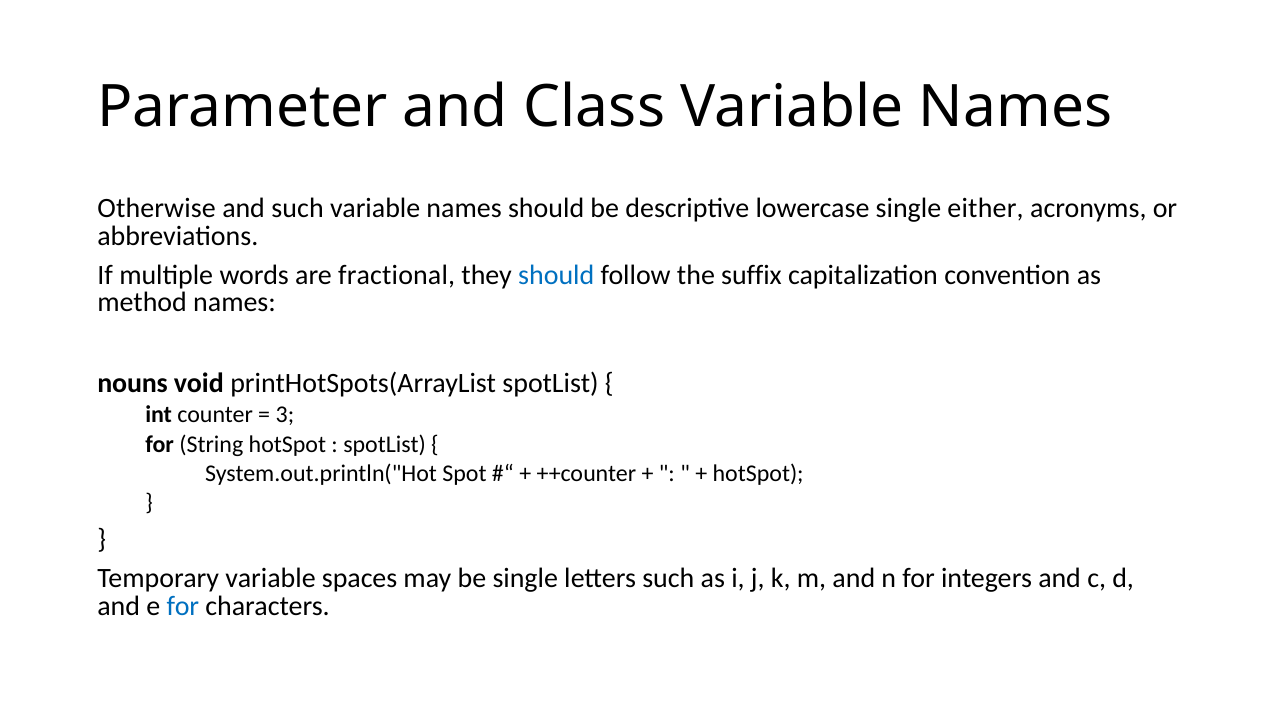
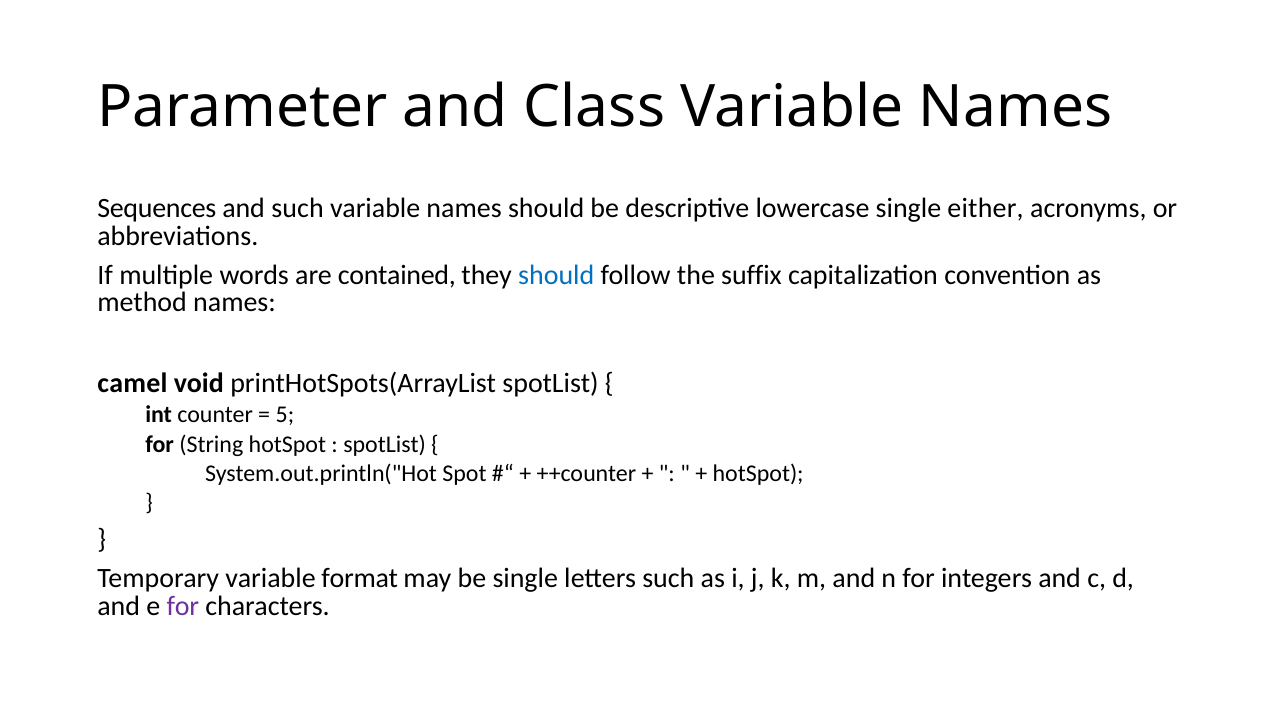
Otherwise: Otherwise -> Sequences
fractional: fractional -> contained
nouns: nouns -> camel
3: 3 -> 5
spaces: spaces -> format
for at (183, 606) colour: blue -> purple
